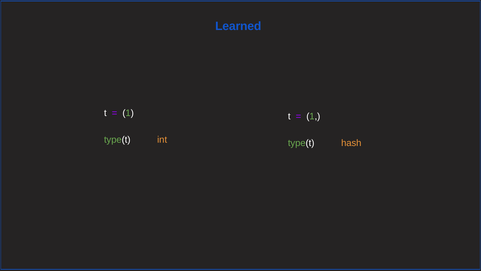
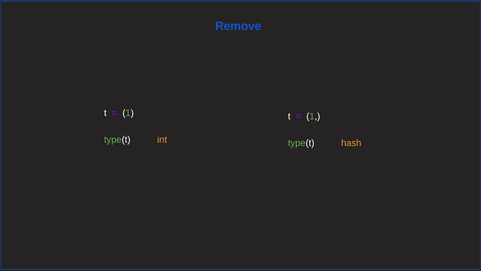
Learned: Learned -> Remove
